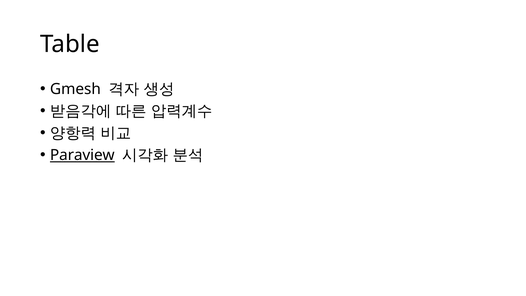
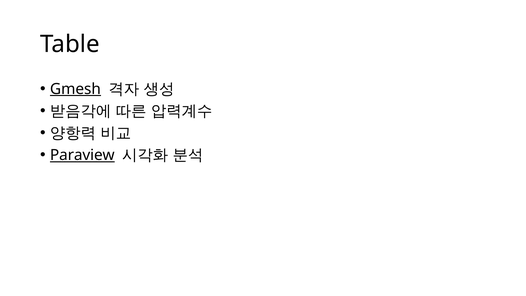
Gmesh underline: none -> present
